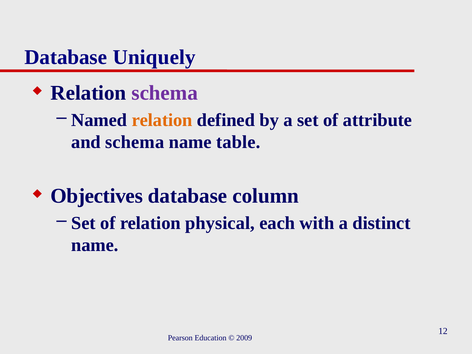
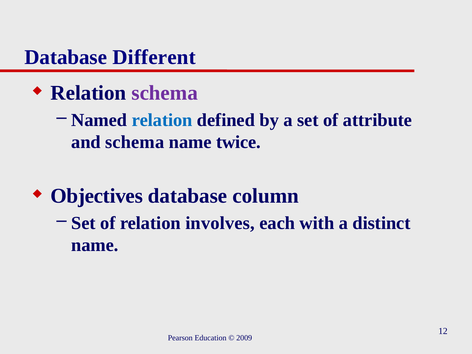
Uniquely: Uniquely -> Different
relation at (162, 120) colour: orange -> blue
table: table -> twice
physical: physical -> involves
